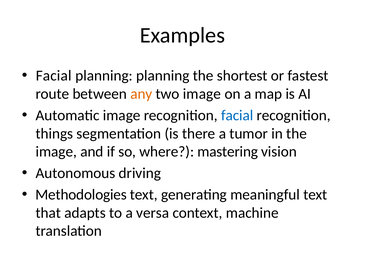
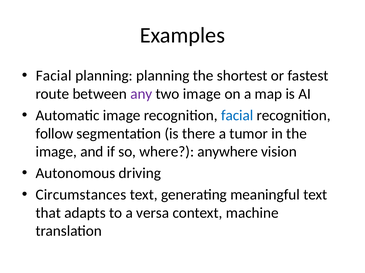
any colour: orange -> purple
things: things -> follow
mastering: mastering -> anywhere
Methodologies: Methodologies -> Circumstances
